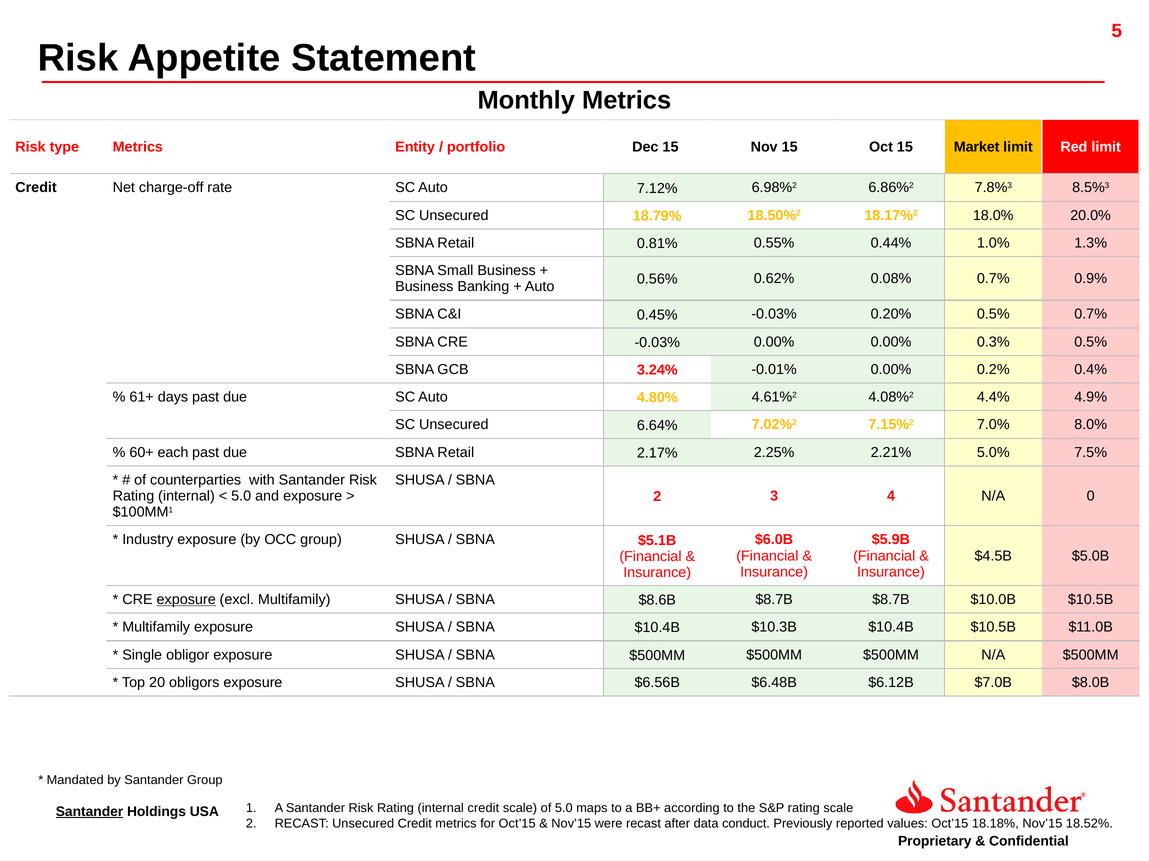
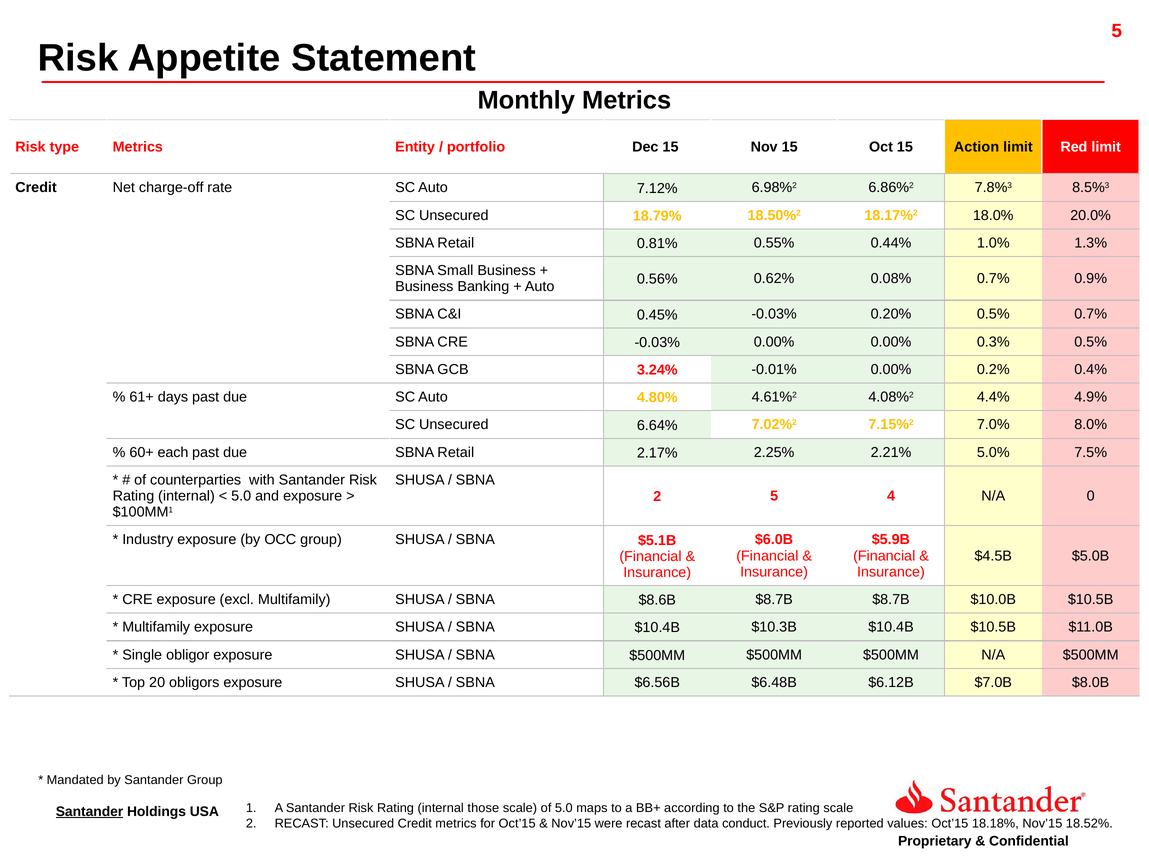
Market: Market -> Action
2 3: 3 -> 5
exposure at (186, 600) underline: present -> none
internal credit: credit -> those
